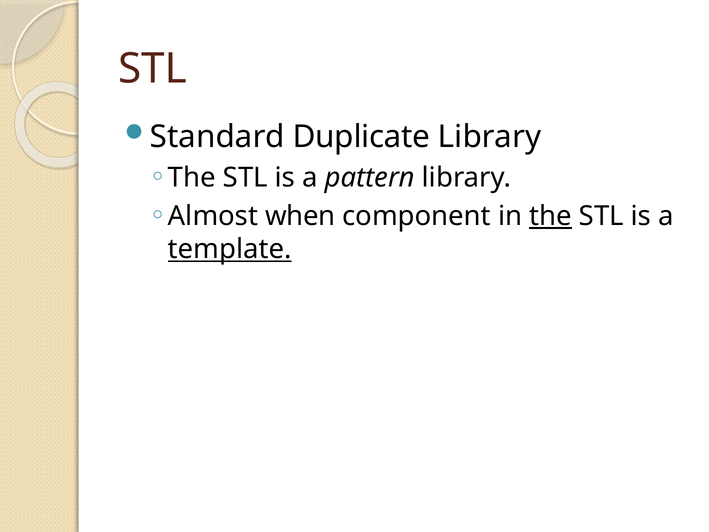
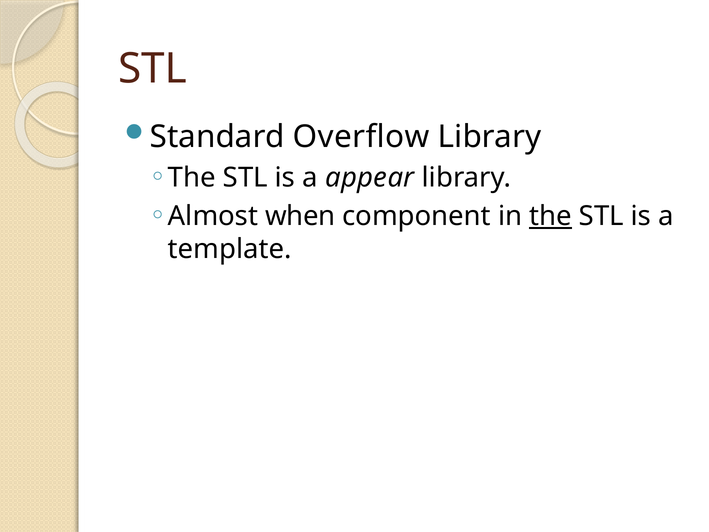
Duplicate: Duplicate -> Overflow
pattern: pattern -> appear
template underline: present -> none
